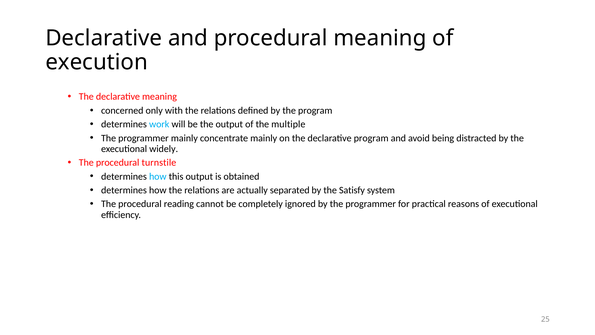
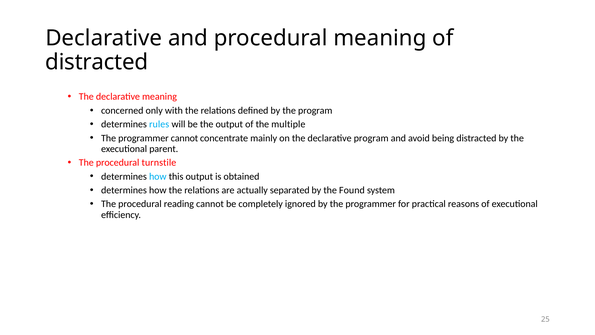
execution at (97, 62): execution -> distracted
work: work -> rules
programmer mainly: mainly -> cannot
widely: widely -> parent
Satisfy: Satisfy -> Found
